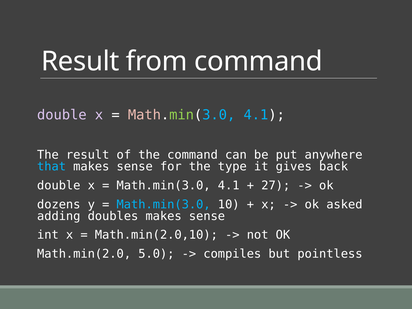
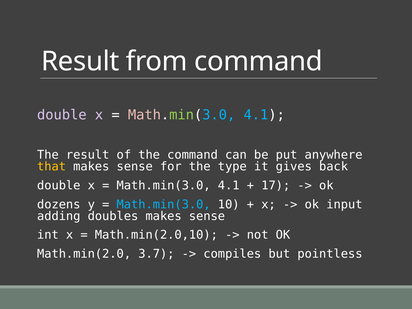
that colour: light blue -> yellow
27: 27 -> 17
asked: asked -> input
5.0: 5.0 -> 3.7
